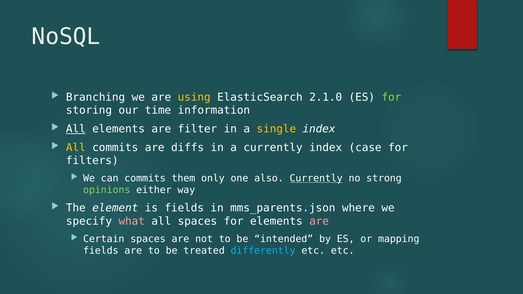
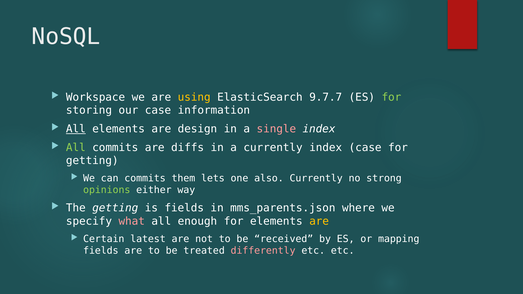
Branching: Branching -> Workspace
2.1.0: 2.1.0 -> 9.7.7
our time: time -> case
filter: filter -> design
single colour: yellow -> pink
All at (76, 148) colour: yellow -> light green
filters at (92, 161): filters -> getting
only: only -> lets
Currently at (316, 178) underline: present -> none
The element: element -> getting
all spaces: spaces -> enough
are at (319, 221) colour: pink -> yellow
Certain spaces: spaces -> latest
intended: intended -> received
differently colour: light blue -> pink
